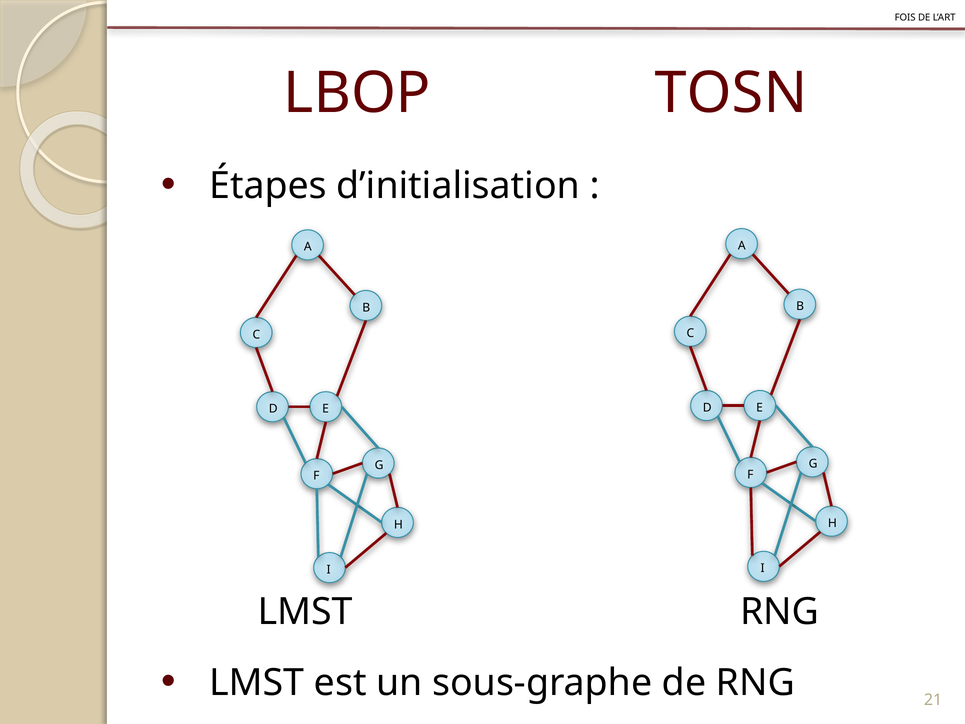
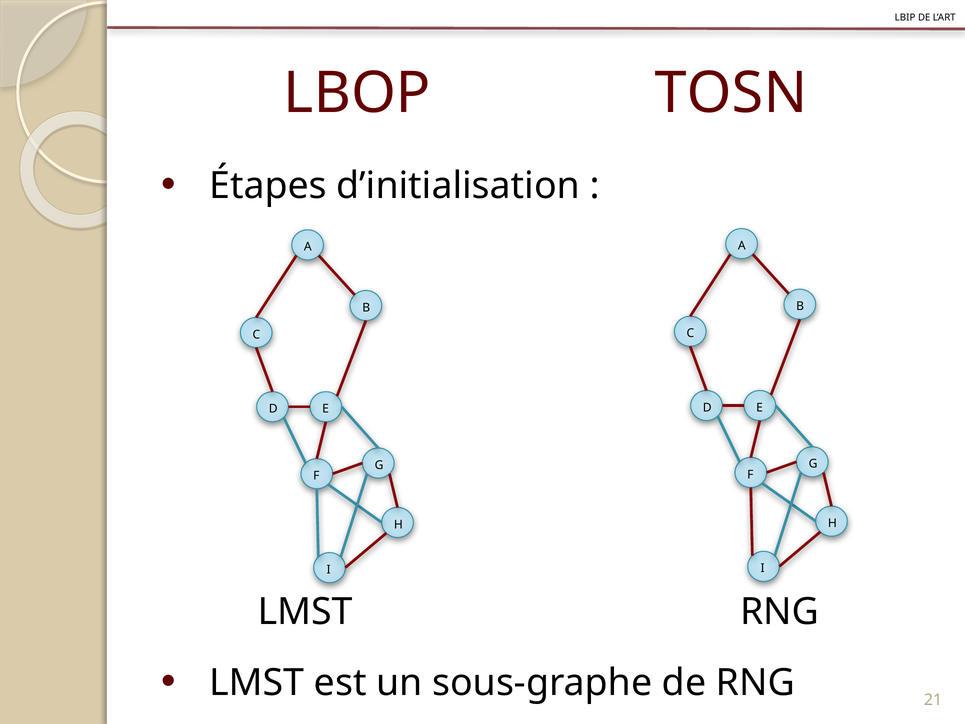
FOIS: FOIS -> LBIP
